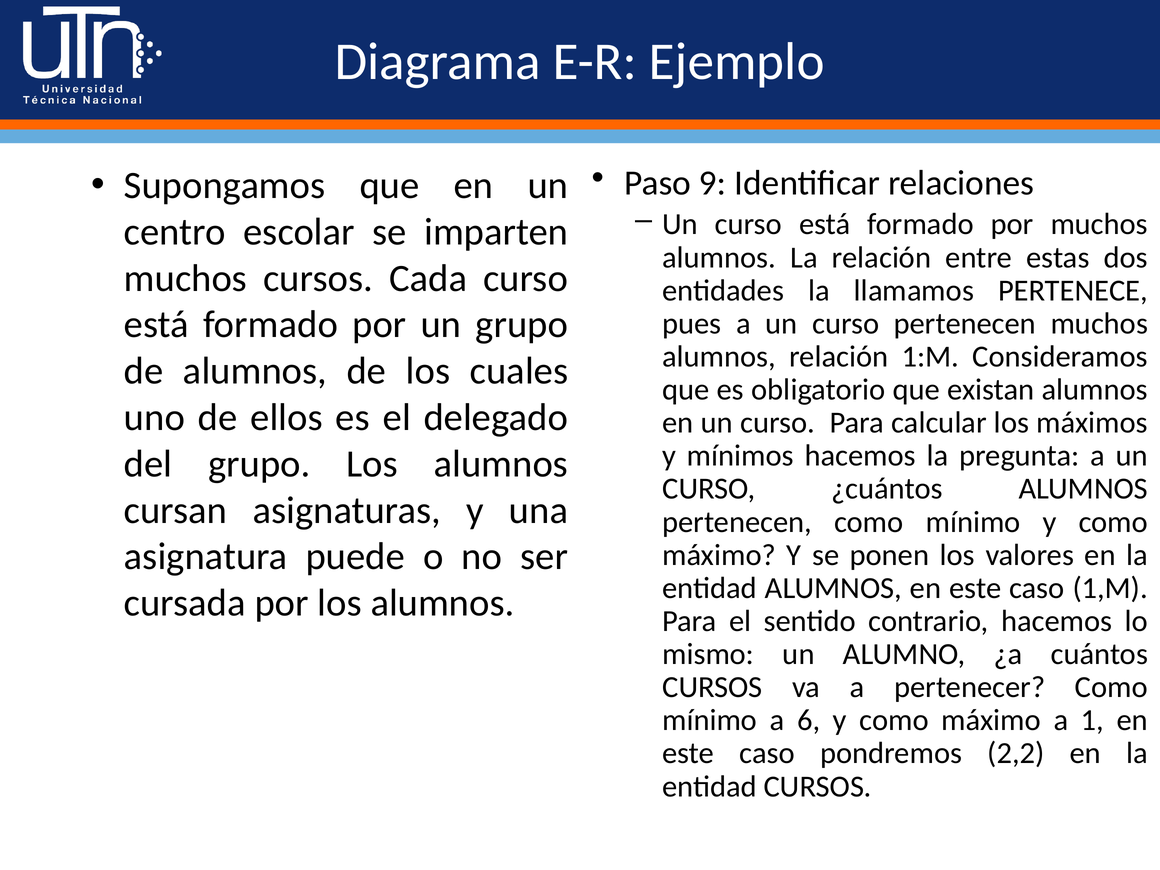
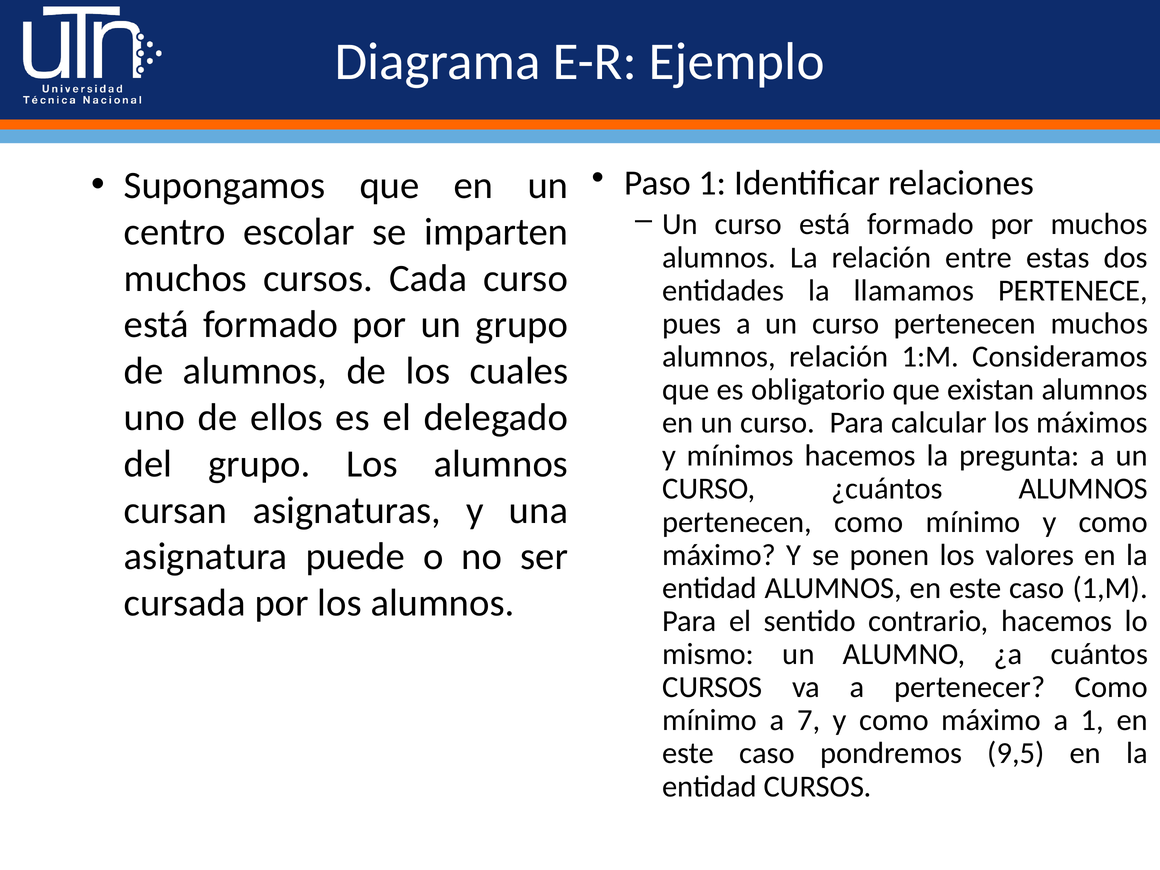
Paso 9: 9 -> 1
6: 6 -> 7
2,2: 2,2 -> 9,5
